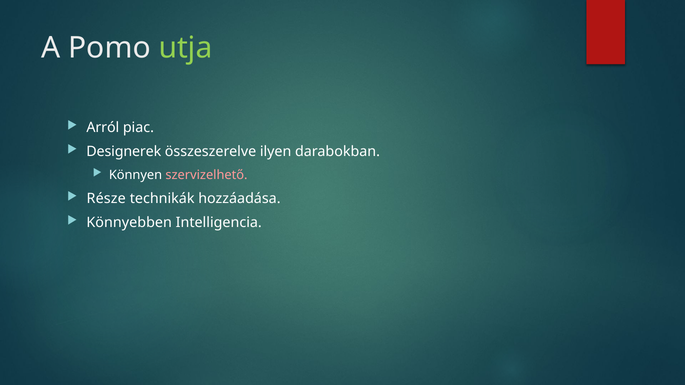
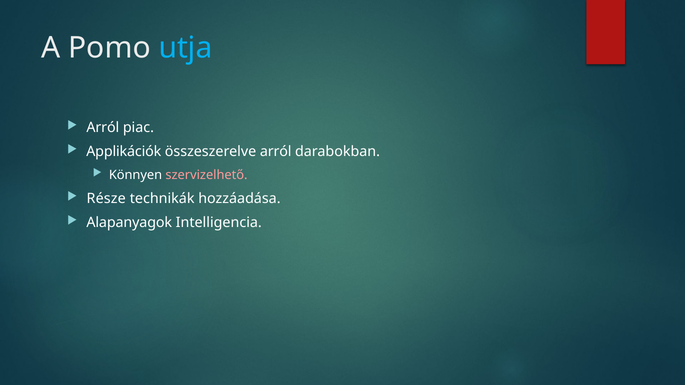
utja colour: light green -> light blue
Designerek: Designerek -> Applikációk
összeszerelve ilyen: ilyen -> arról
Könnyebben: Könnyebben -> Alapanyagok
